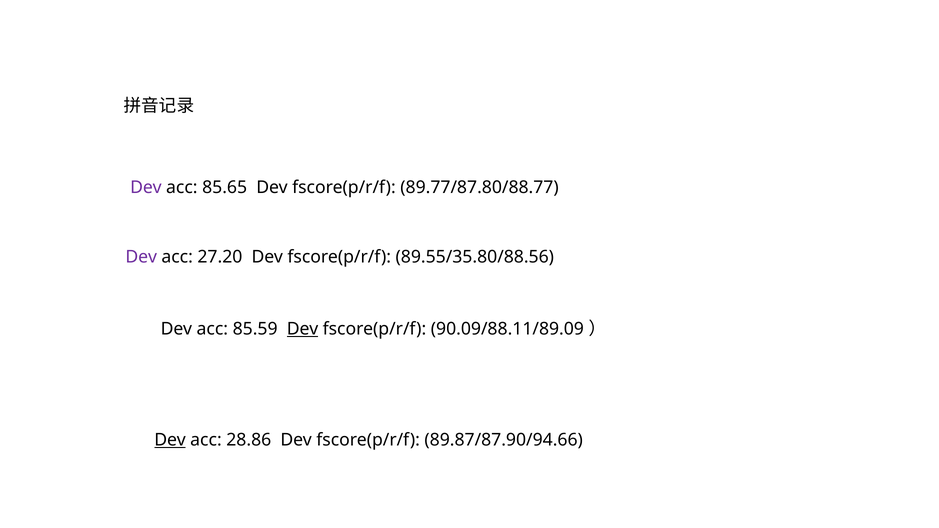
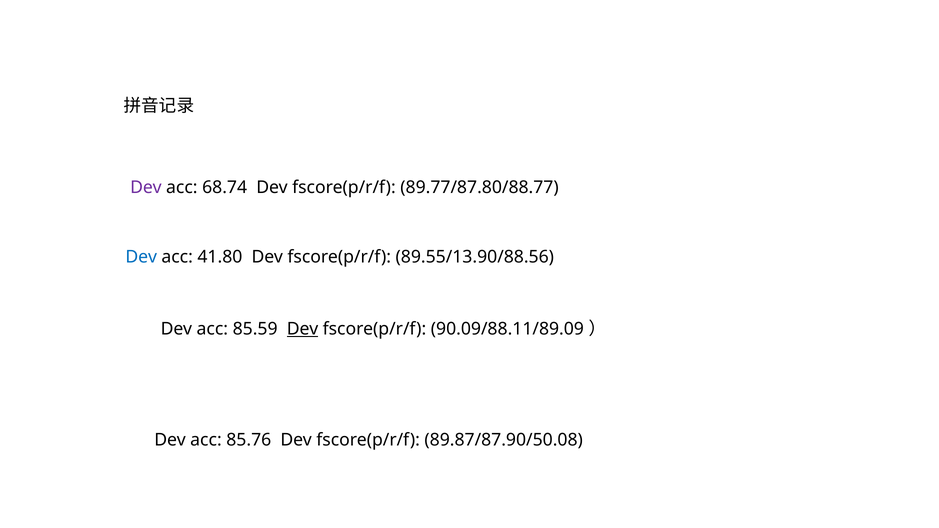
85.65: 85.65 -> 68.74
Dev at (141, 257) colour: purple -> blue
27.20: 27.20 -> 41.80
89.55/35.80/88.56: 89.55/35.80/88.56 -> 89.55/13.90/88.56
Dev at (170, 440) underline: present -> none
28.86: 28.86 -> 85.76
89.87/87.90/94.66: 89.87/87.90/94.66 -> 89.87/87.90/50.08
